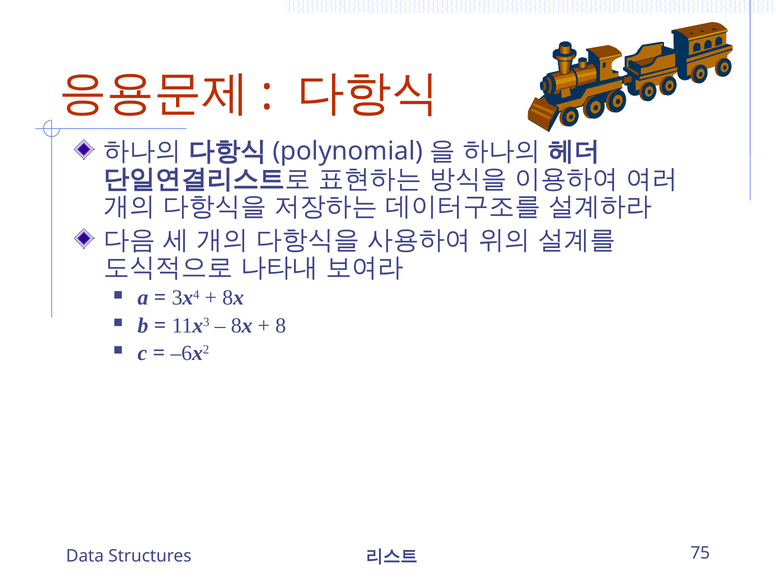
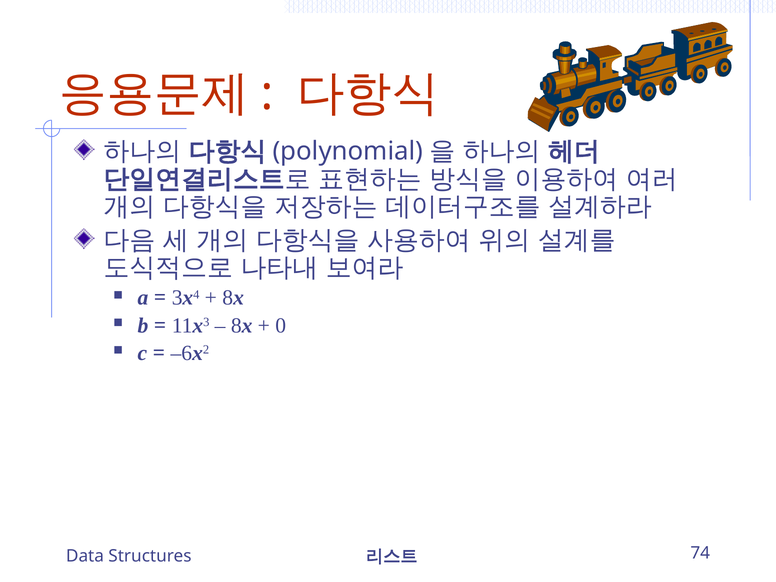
8: 8 -> 0
75: 75 -> 74
